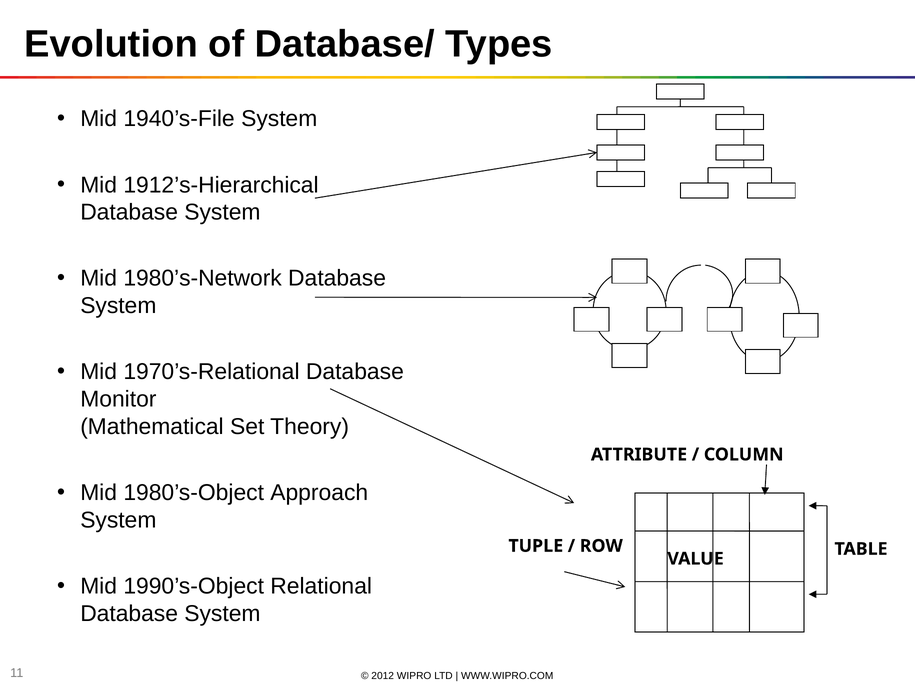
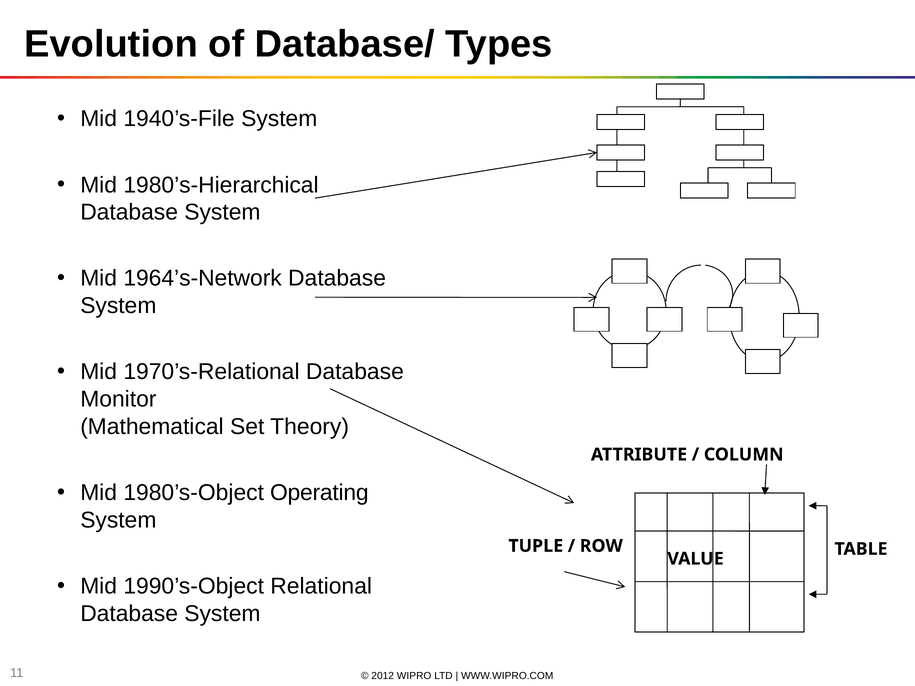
1912’s-Hierarchical: 1912’s-Hierarchical -> 1980’s-Hierarchical
1980’s-Network: 1980’s-Network -> 1964’s-Network
Approach: Approach -> Operating
